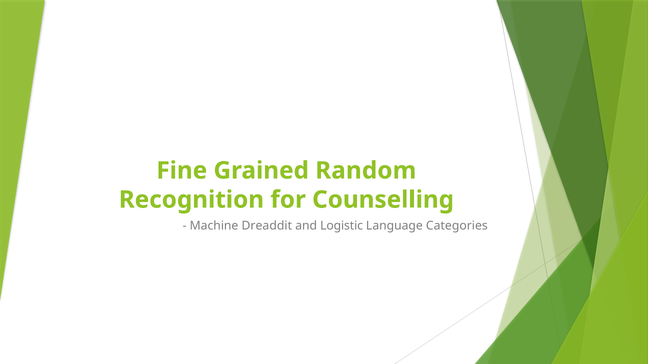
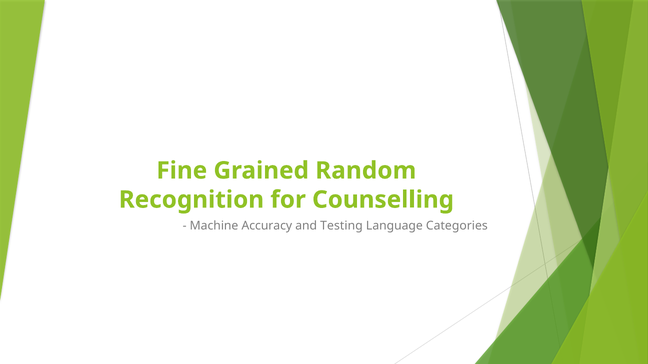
Dreaddit: Dreaddit -> Accuracy
Logistic: Logistic -> Testing
